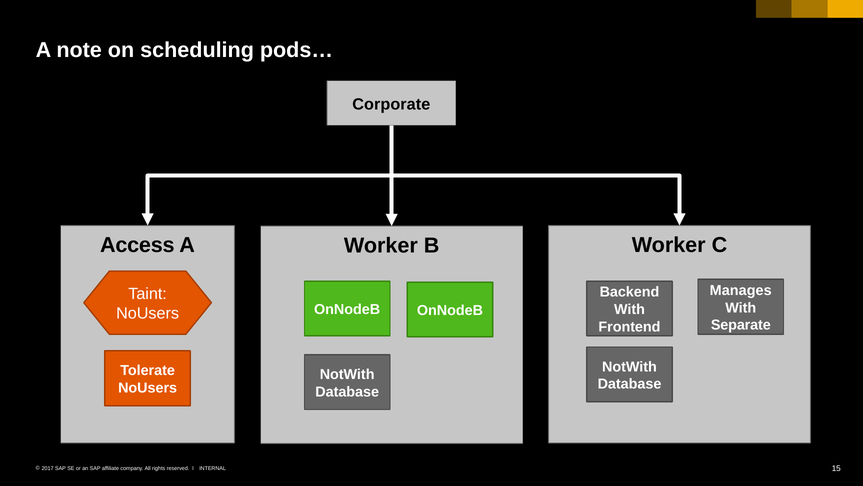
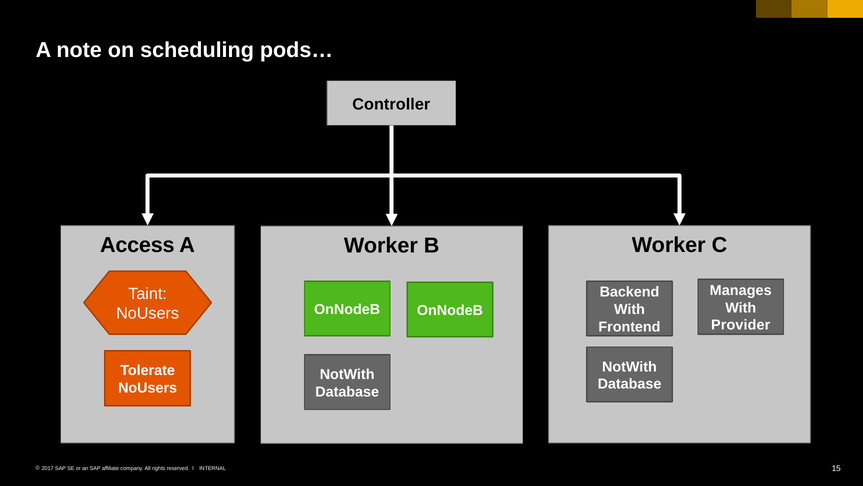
Corporate: Corporate -> Controller
Separate: Separate -> Provider
